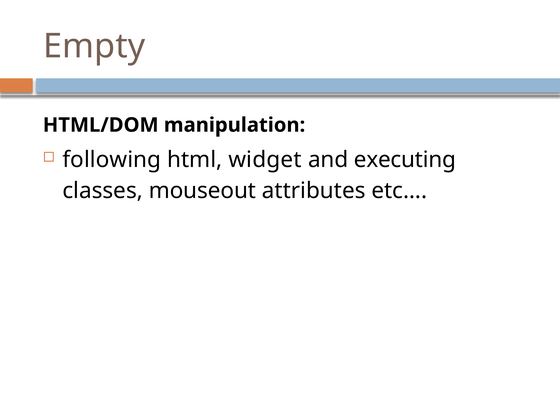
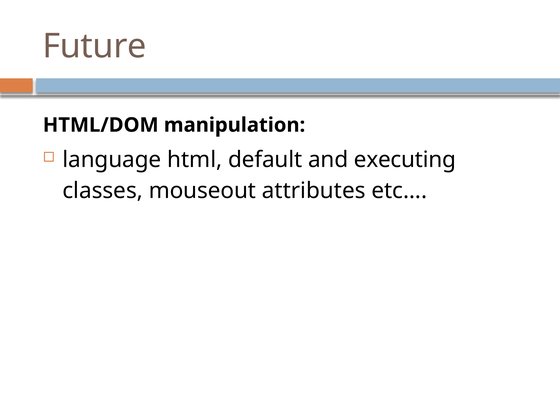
Empty: Empty -> Future
following: following -> language
widget: widget -> default
